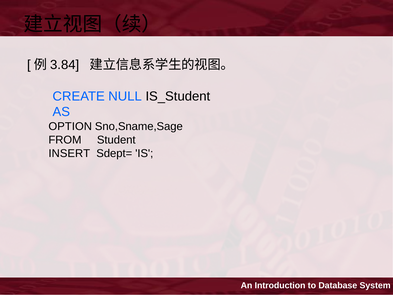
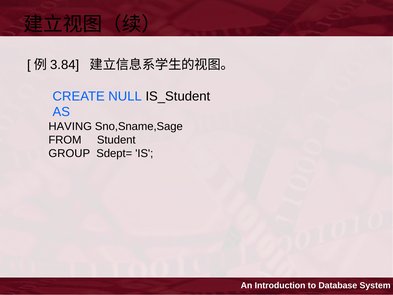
OPTION: OPTION -> HAVING
INSERT: INSERT -> GROUP
